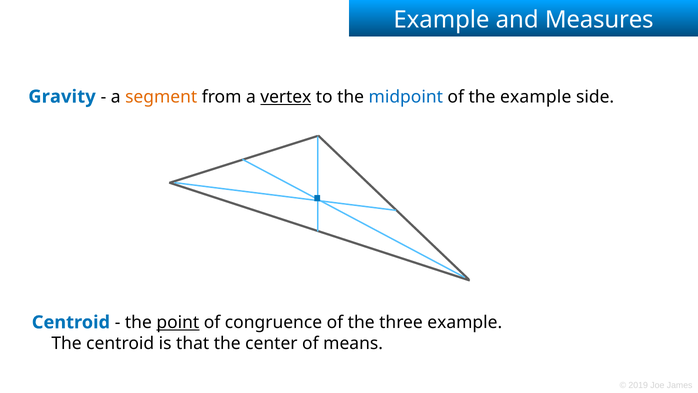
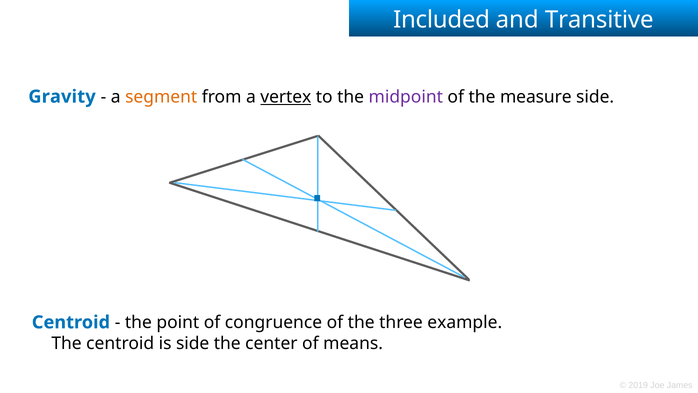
Example at (441, 20): Example -> Included
Measures: Measures -> Transitive
midpoint colour: blue -> purple
the example: example -> measure
point underline: present -> none
is that: that -> side
